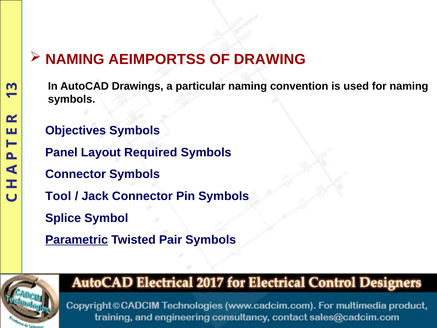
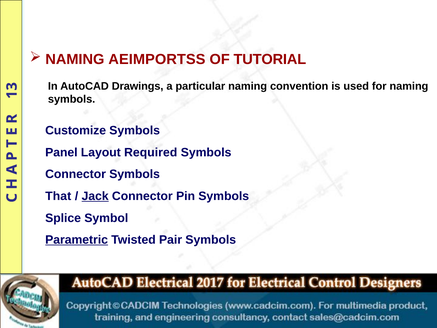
DRAWING: DRAWING -> TUTORIAL
Objectives: Objectives -> Customize
Tool: Tool -> That
Jack underline: none -> present
